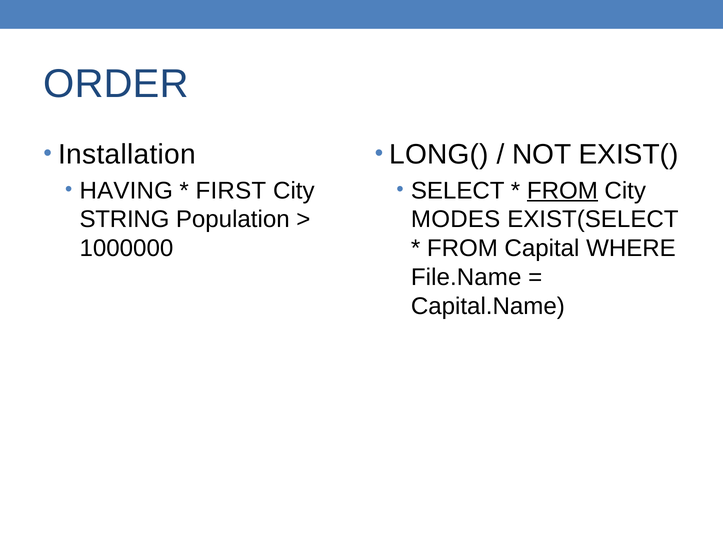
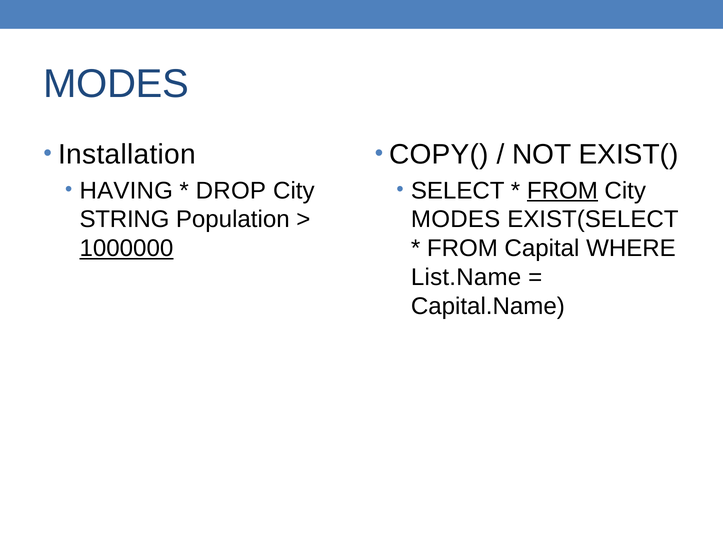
ORDER at (116, 84): ORDER -> MODES
LONG(: LONG( -> COPY(
FIRST: FIRST -> DROP
1000000 underline: none -> present
File.Name: File.Name -> List.Name
